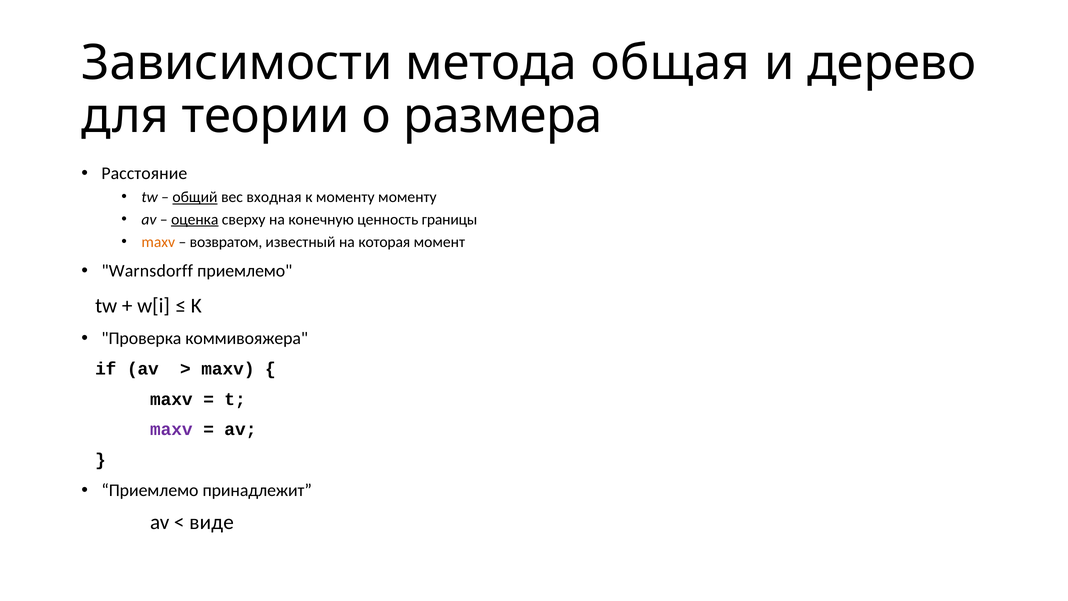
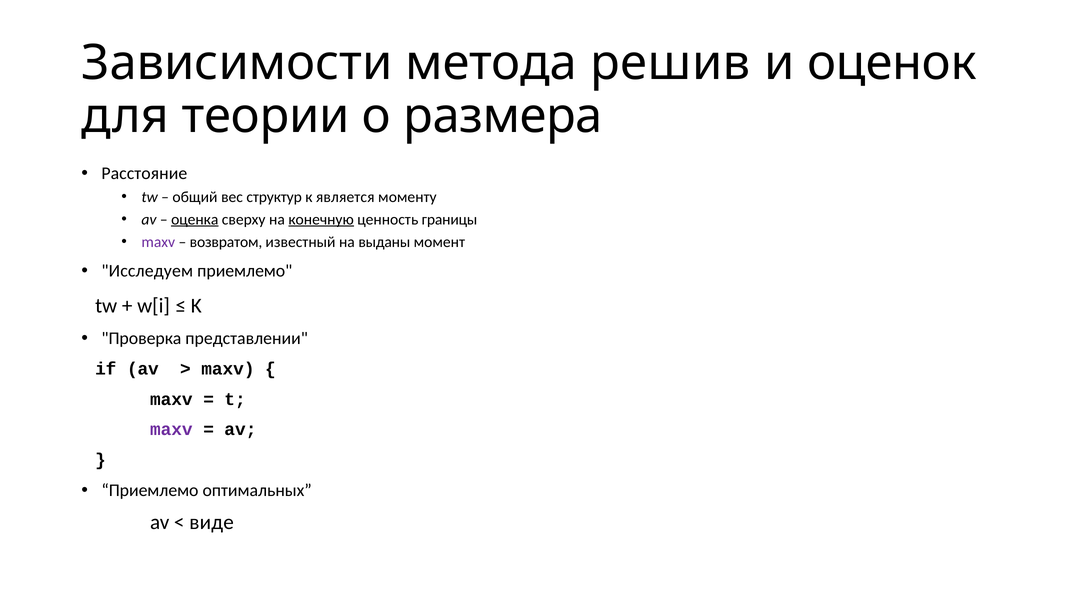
общая: общая -> решив
дерево: дерево -> оценок
общий underline: present -> none
входная: входная -> структур
к моменту: моменту -> является
конечную underline: none -> present
maxv at (158, 242) colour: orange -> purple
которая: которая -> выданы
Warnsdorff: Warnsdorff -> Исследуем
коммивояжера: коммивояжера -> представлении
принадлежит: принадлежит -> оптимальных
